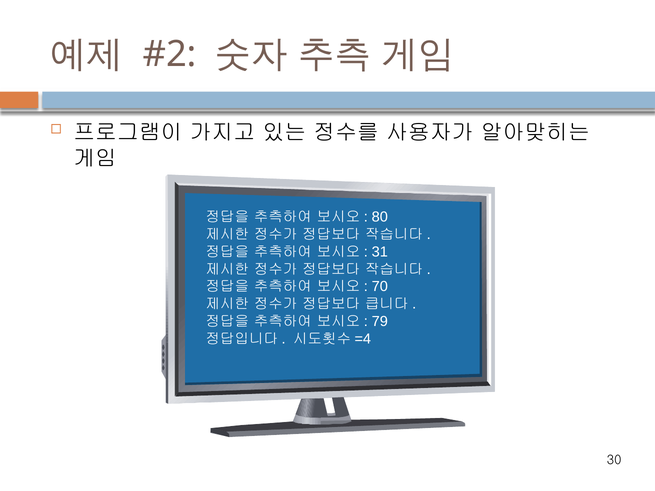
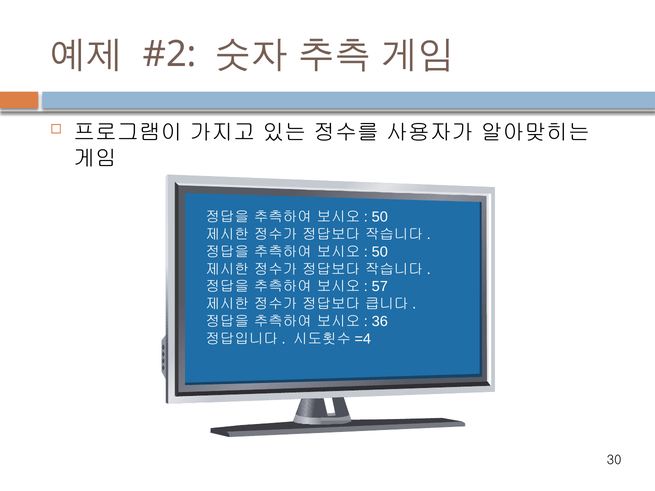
80 at (380, 217): 80 -> 50
31 at (380, 252): 31 -> 50
70: 70 -> 57
79: 79 -> 36
